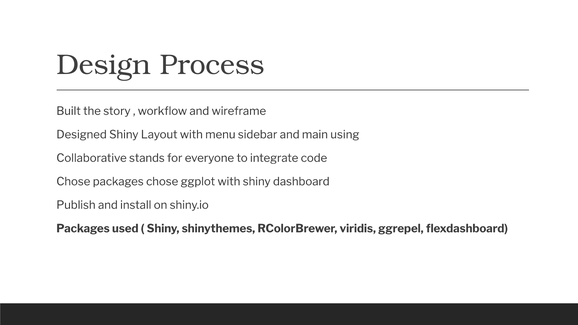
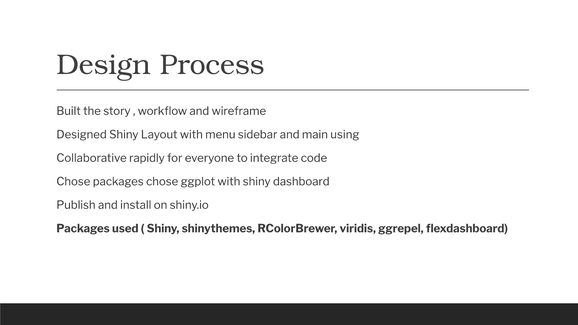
stands: stands -> rapidly
